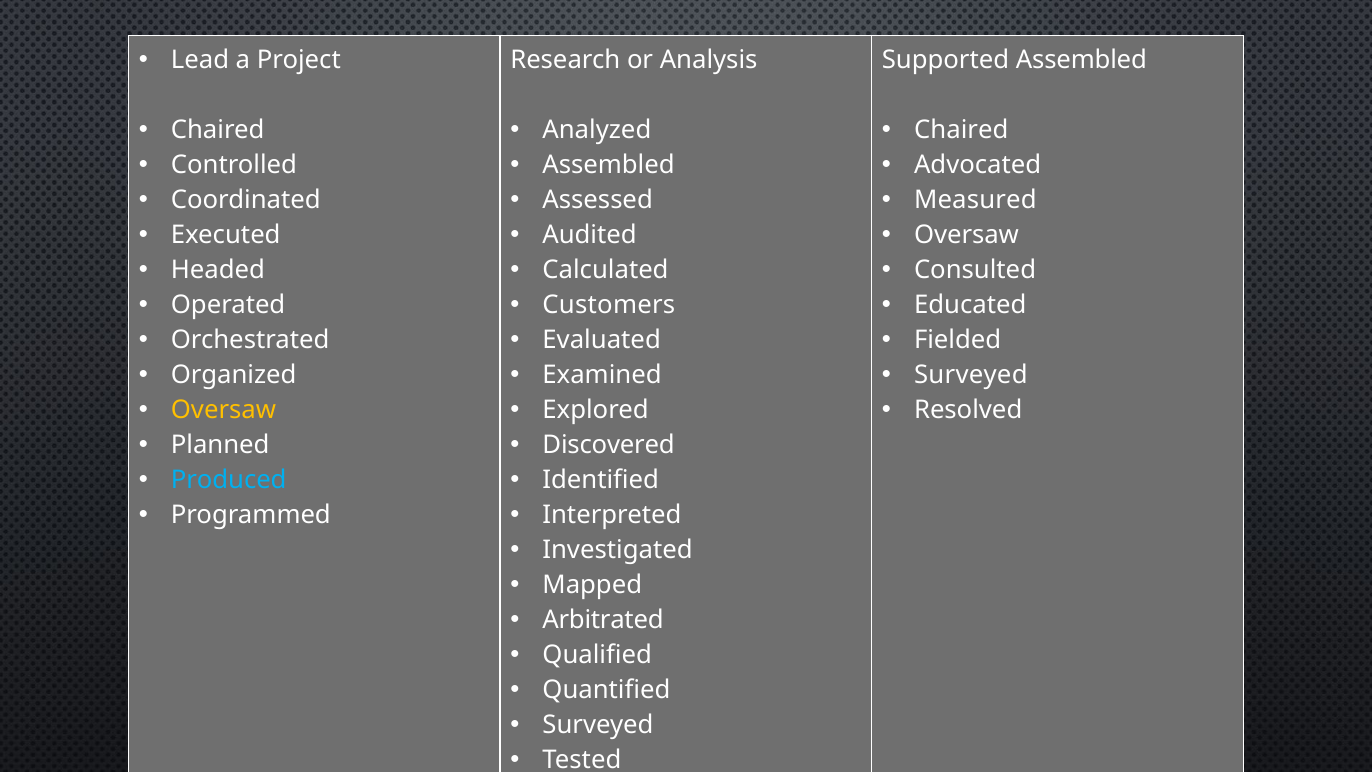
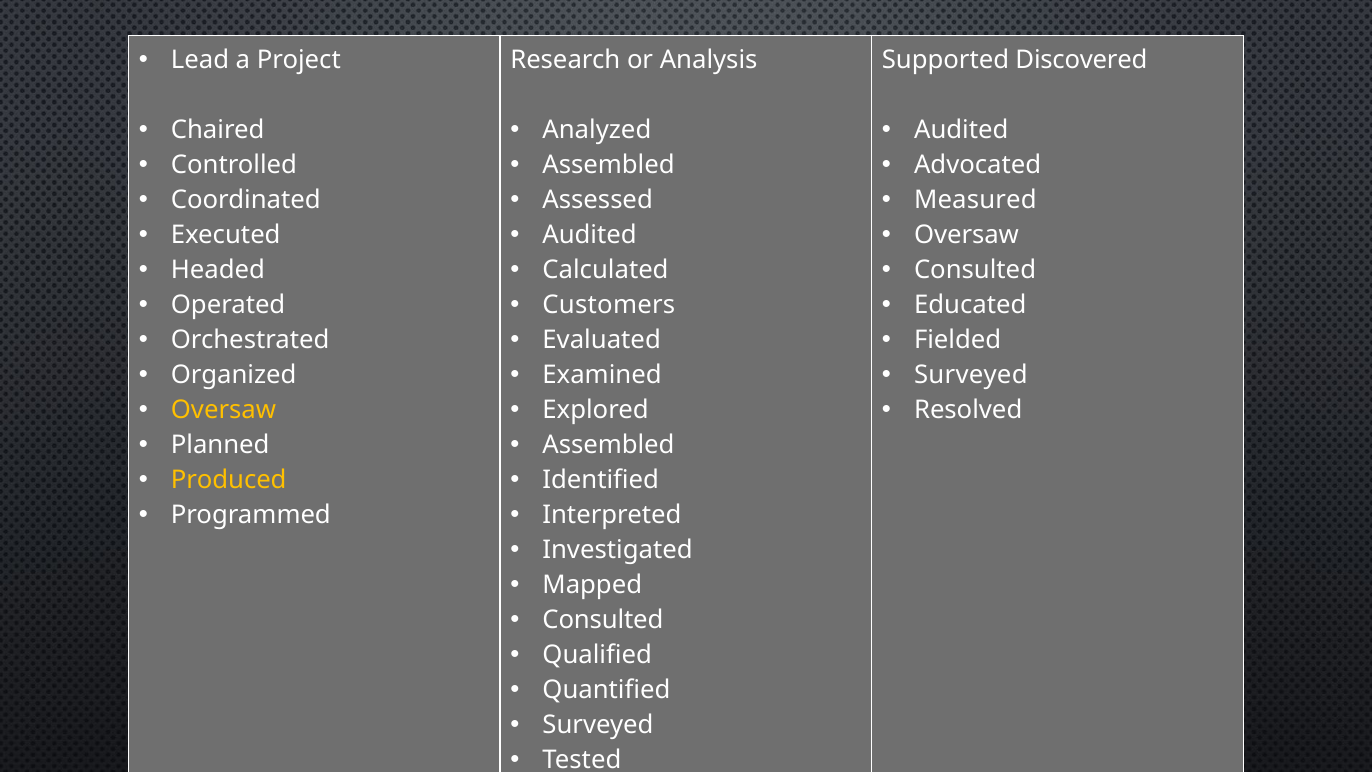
Supported Assembled: Assembled -> Discovered
Chaired at (961, 130): Chaired -> Audited
Discovered at (609, 445): Discovered -> Assembled
Produced colour: light blue -> yellow
Arbitrated at (603, 620): Arbitrated -> Consulted
